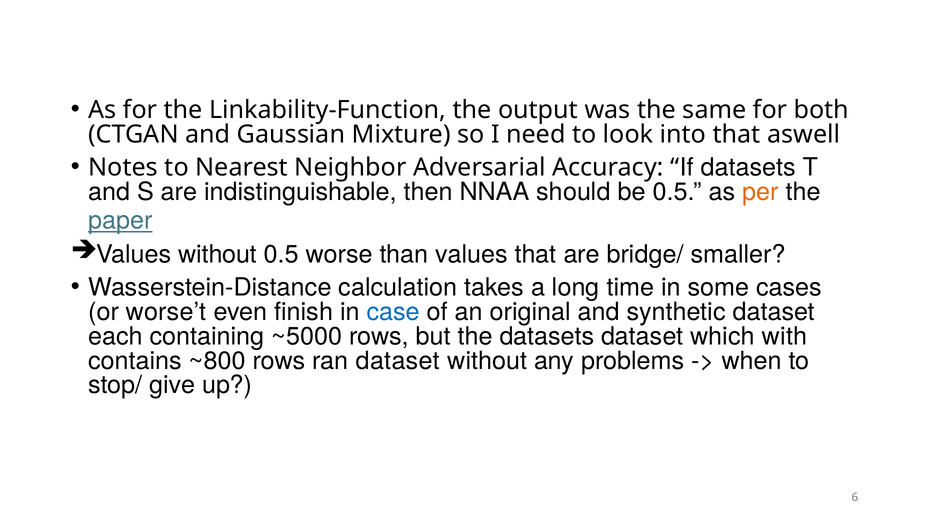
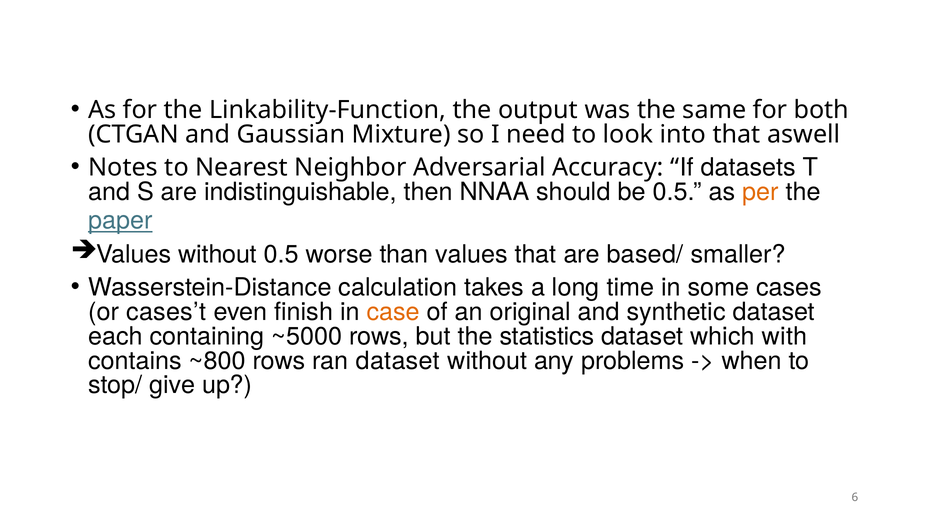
bridge/: bridge/ -> based/
worse’t: worse’t -> cases’t
case colour: blue -> orange
the datasets: datasets -> statistics
